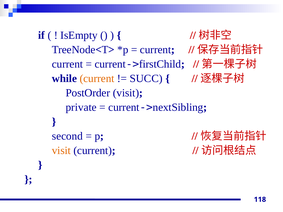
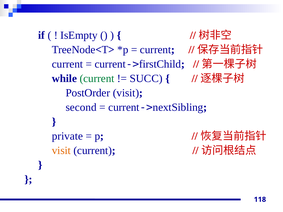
current at (97, 79) colour: orange -> green
private: private -> second
second: second -> private
